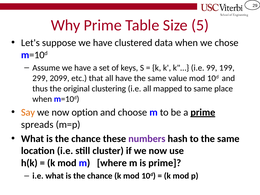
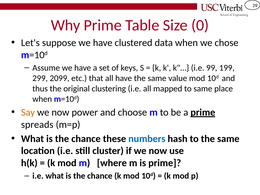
5: 5 -> 0
option: option -> power
numbers colour: purple -> blue
